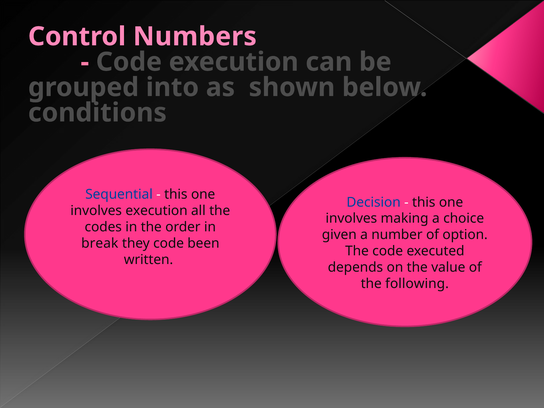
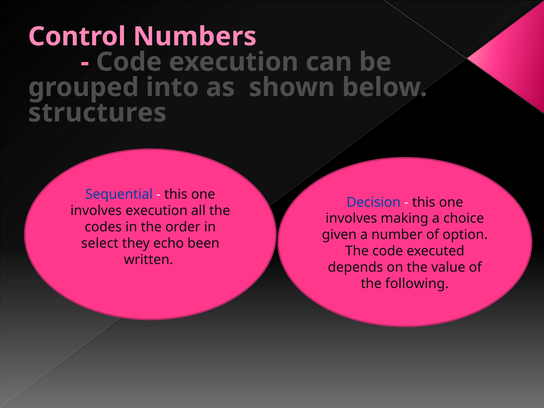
conditions: conditions -> structures
break: break -> select
they code: code -> echo
